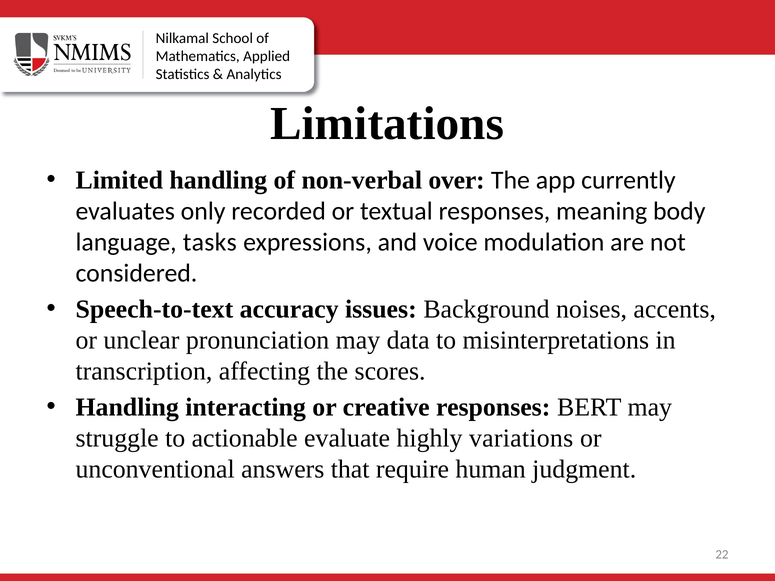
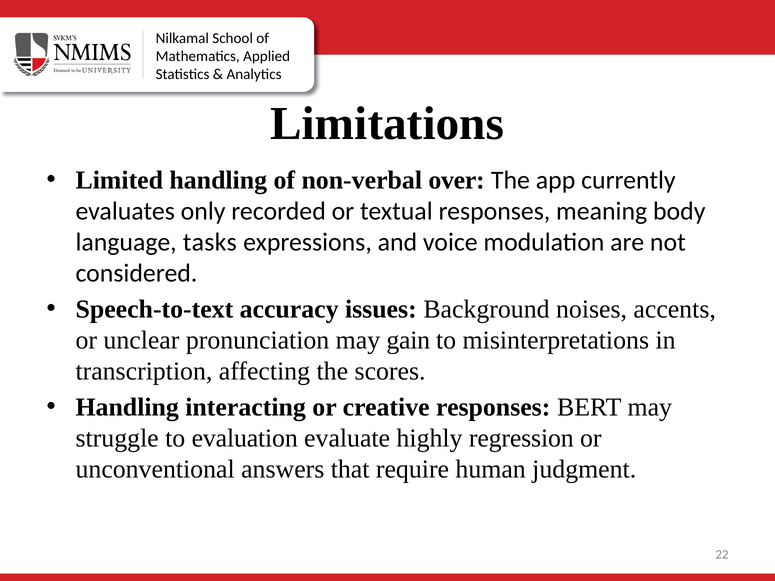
data: data -> gain
actionable: actionable -> evaluation
variations: variations -> regression
